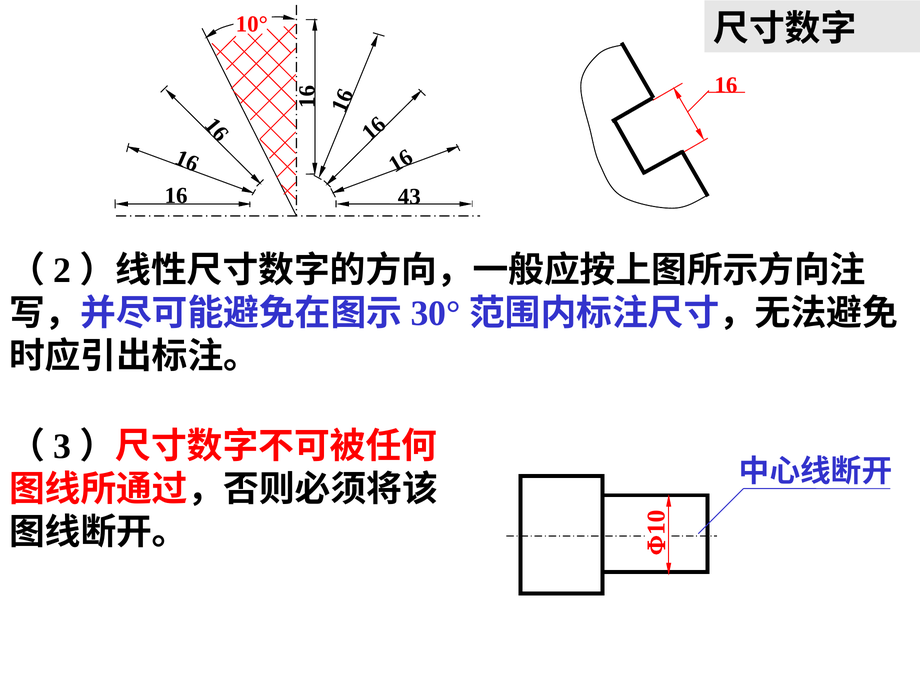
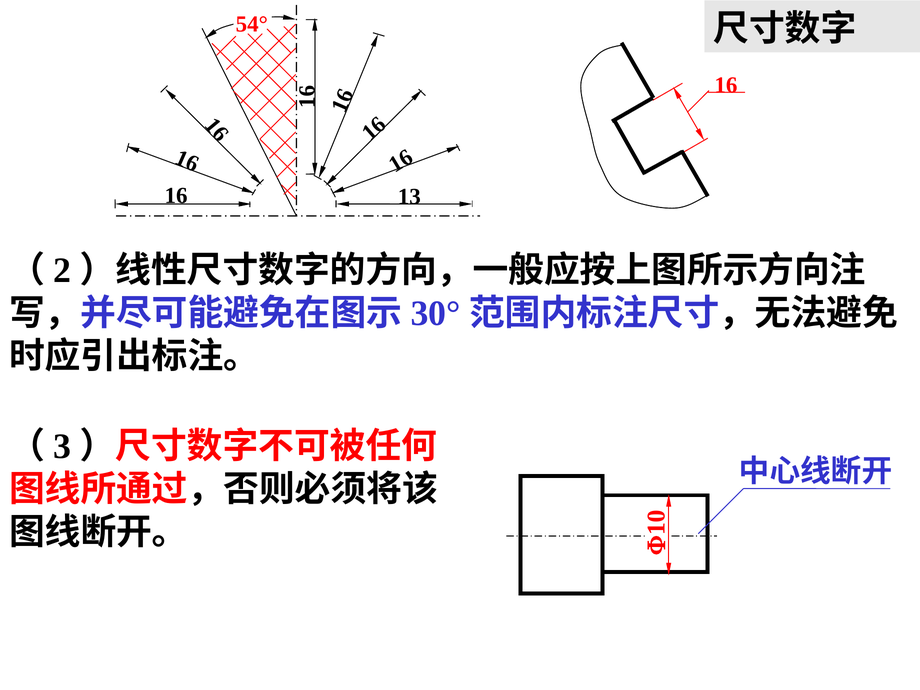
10°: 10° -> 54°
43: 43 -> 13
